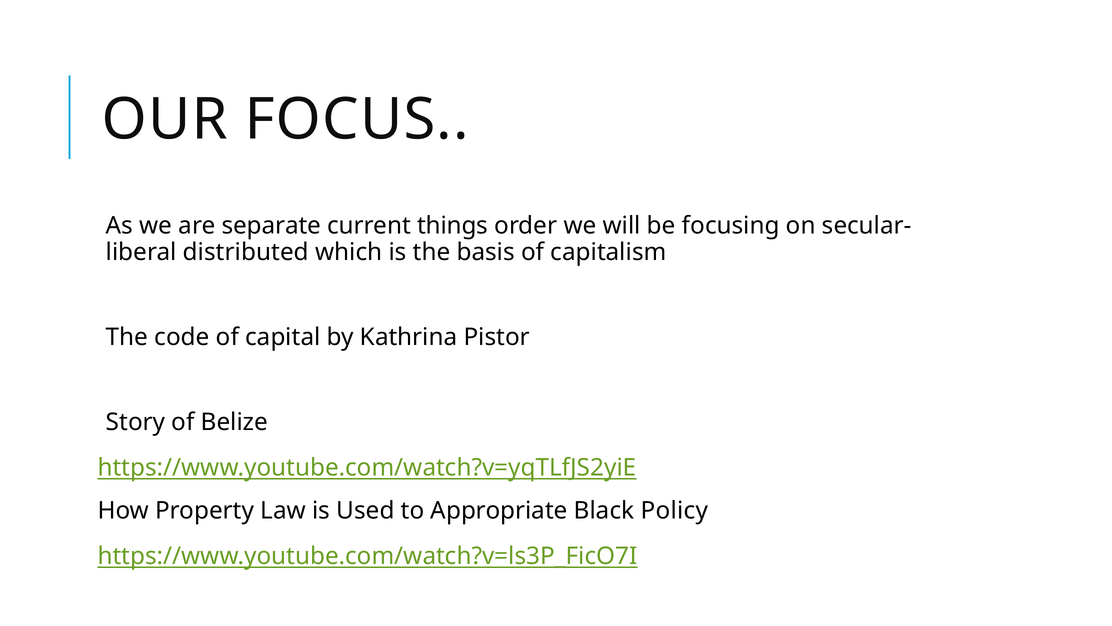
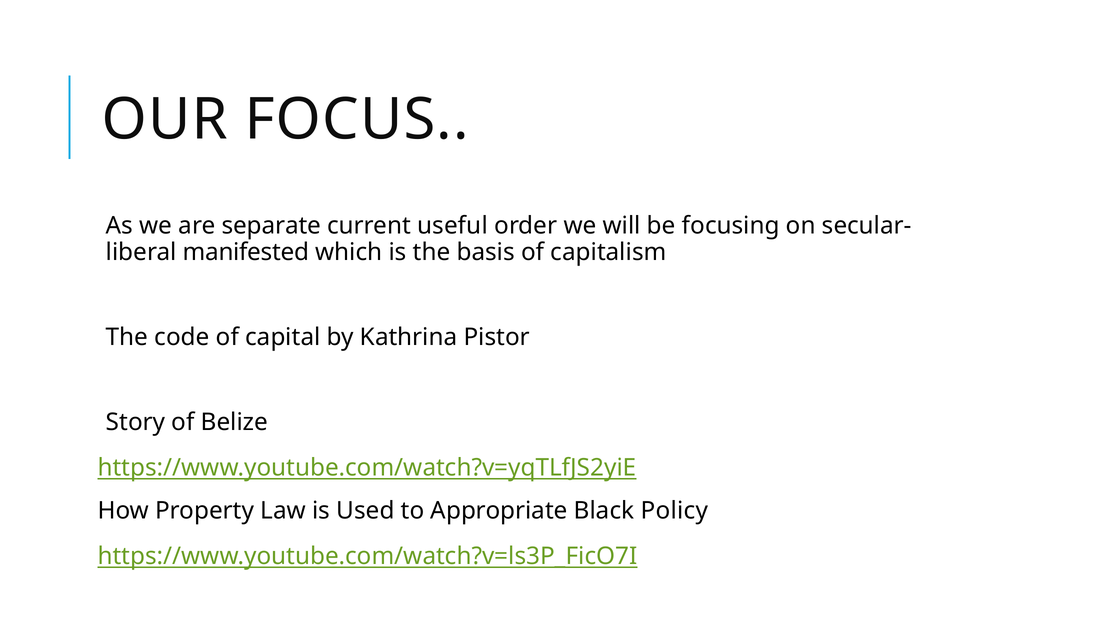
things: things -> useful
distributed: distributed -> manifested
